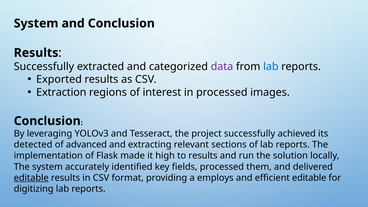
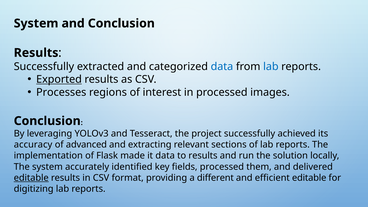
data at (222, 67) colour: purple -> blue
Exported underline: none -> present
Extraction: Extraction -> Processes
detected: detected -> accuracy
it high: high -> data
employs: employs -> different
